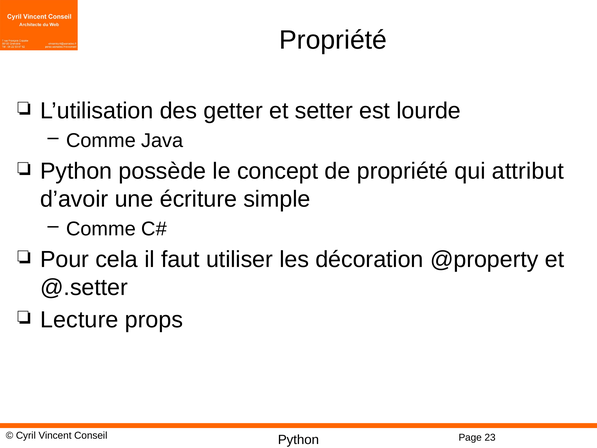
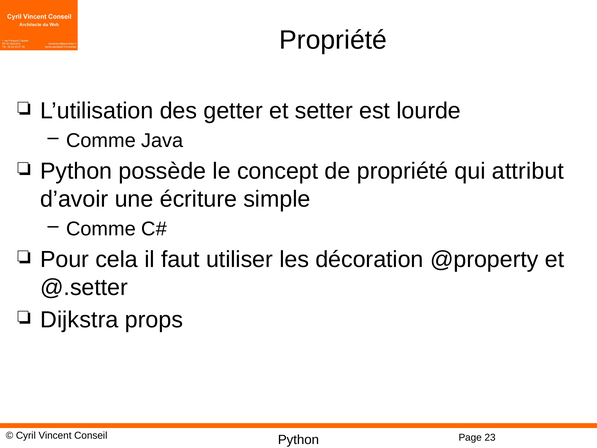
Lecture: Lecture -> Dijkstra
